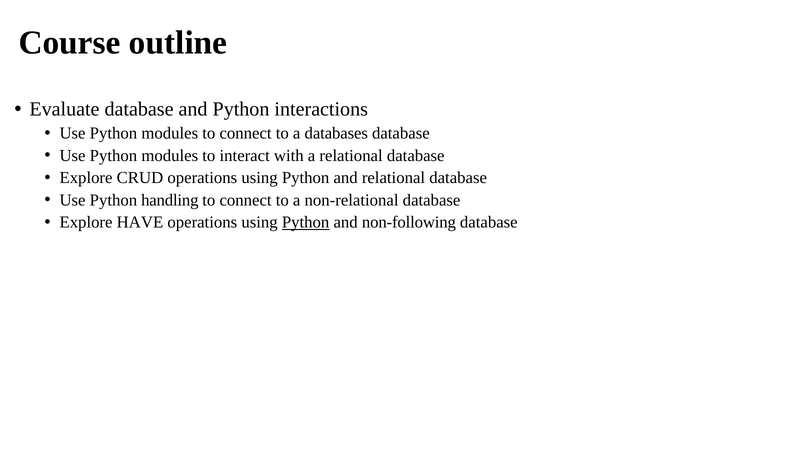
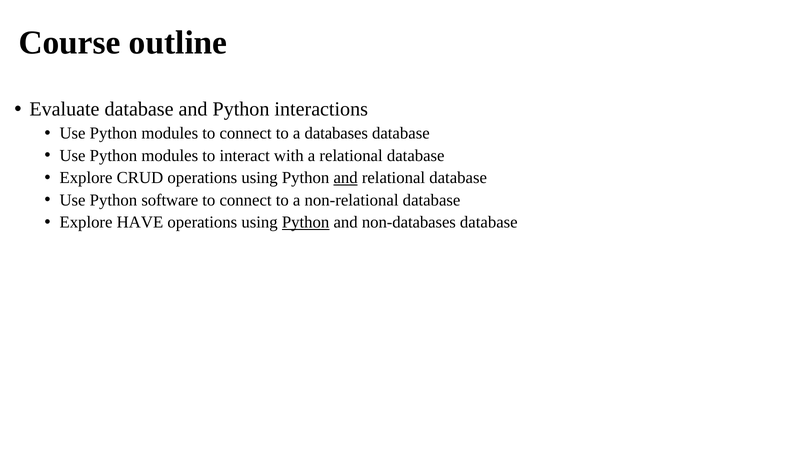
and at (346, 178) underline: none -> present
handling: handling -> software
non-following: non-following -> non-databases
